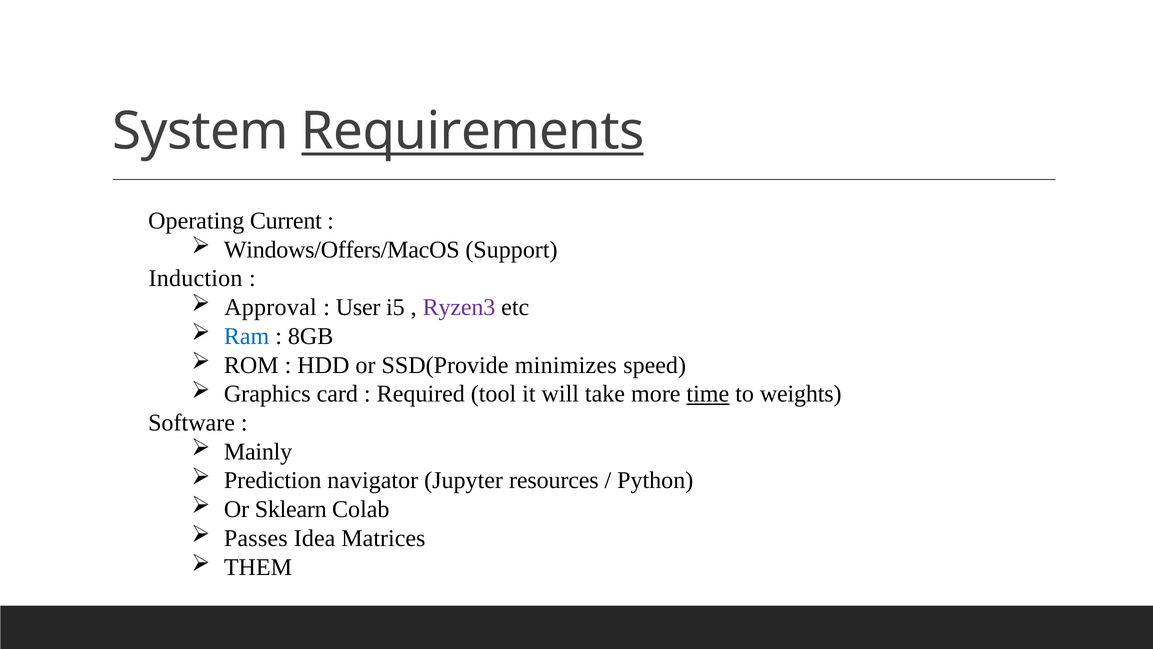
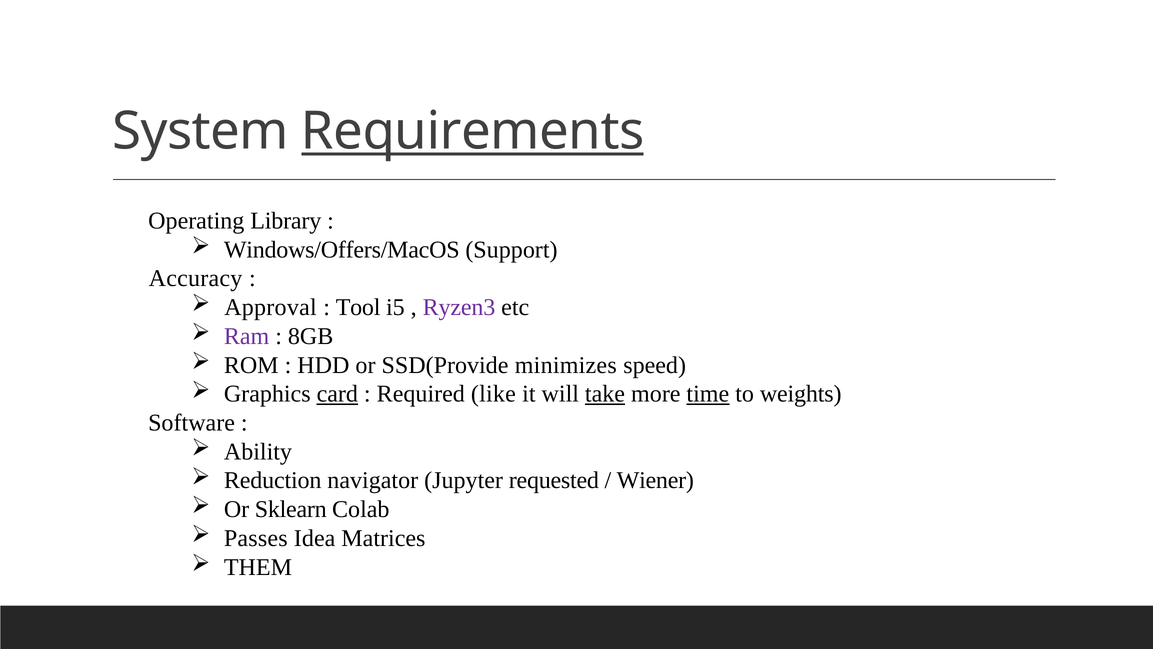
Current: Current -> Library
Induction: Induction -> Accuracy
User: User -> Tool
Ram colour: blue -> purple
card underline: none -> present
tool: tool -> like
take underline: none -> present
Mainly: Mainly -> Ability
Prediction: Prediction -> Reduction
resources: resources -> requested
Python: Python -> Wiener
